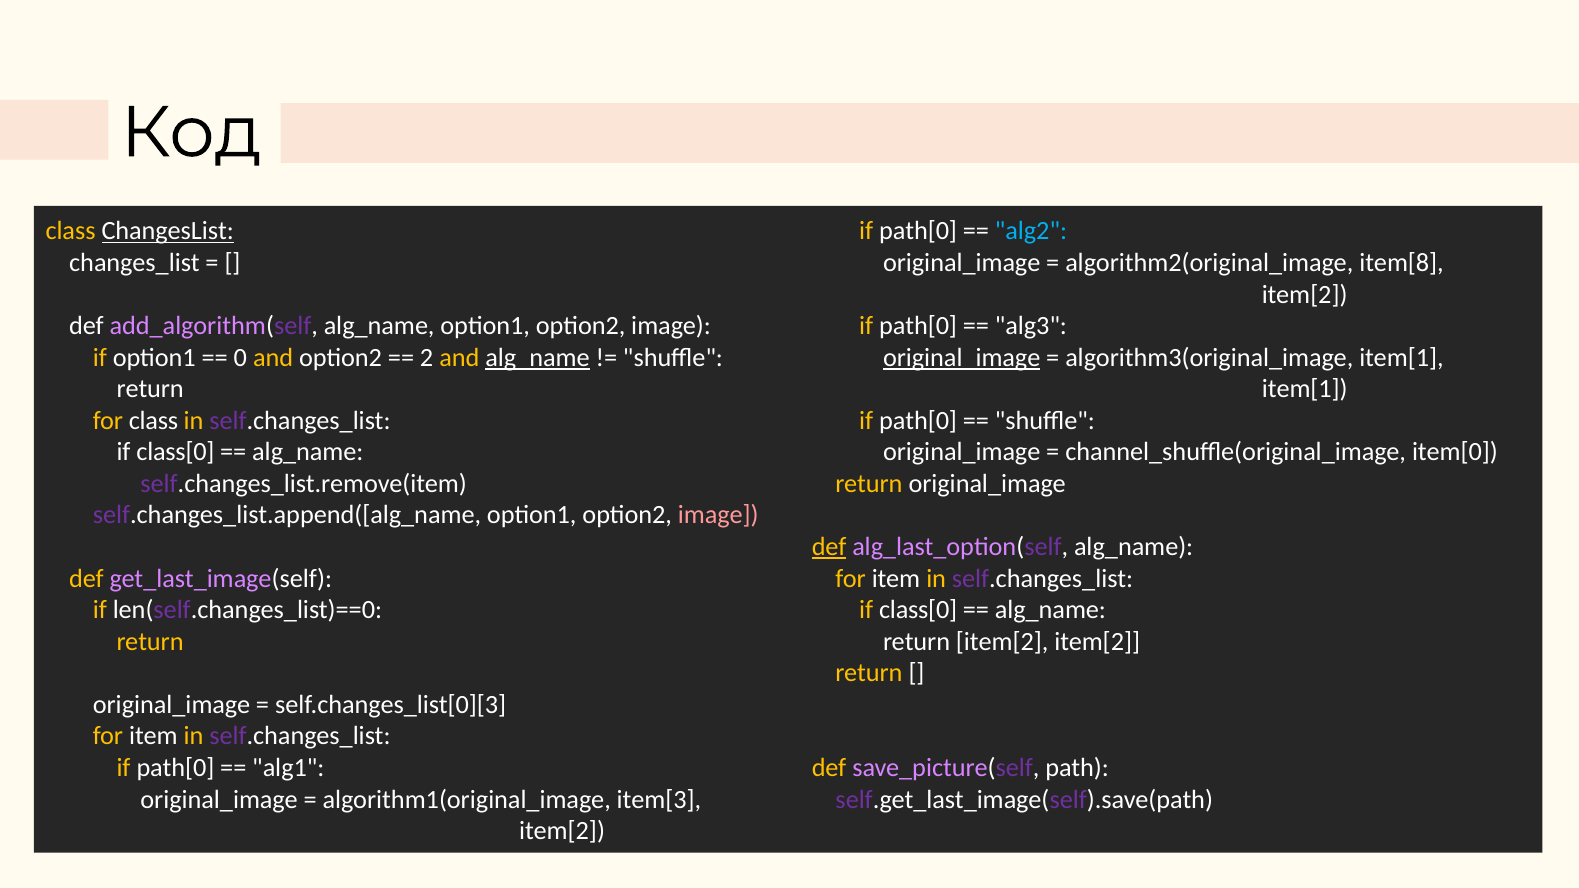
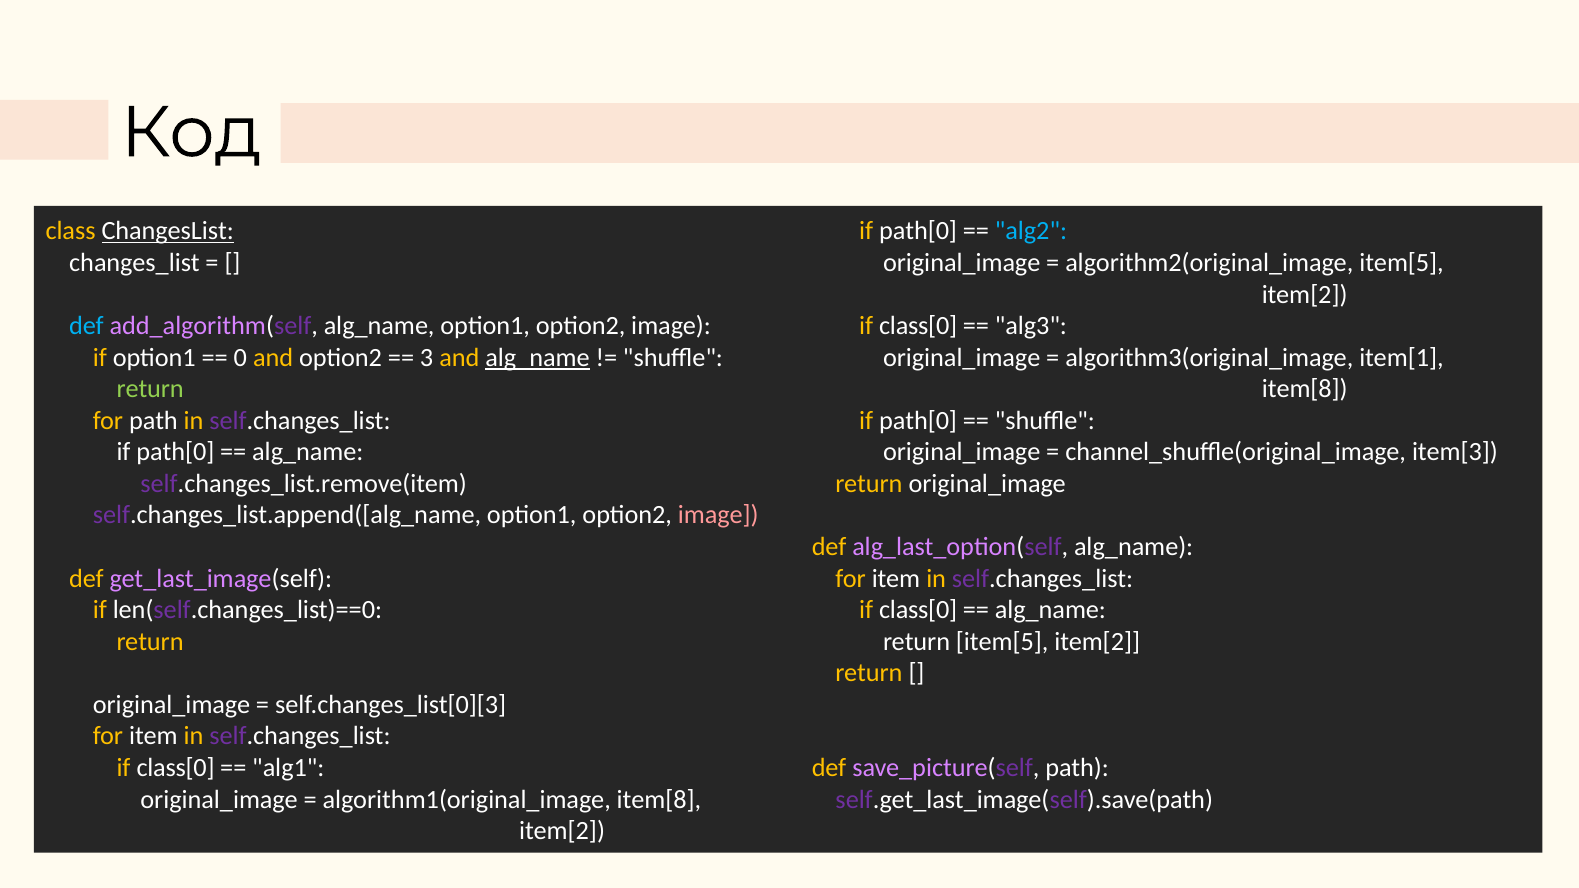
algorithm2(original_image item[8: item[8 -> item[5
def at (86, 326) colour: white -> light blue
path[0 at (918, 326): path[0 -> class[0
2: 2 -> 3
original_image at (962, 358) underline: present -> none
return at (150, 389) colour: white -> light green
item[1 at (1305, 389): item[1 -> item[8
for class: class -> path
class[0 at (175, 452): class[0 -> path[0
item[0: item[0 -> item[3
def at (829, 547) underline: present -> none
return item[2: item[2 -> item[5
path[0 at (175, 768): path[0 -> class[0
algorithm1(original_image item[3: item[3 -> item[8
